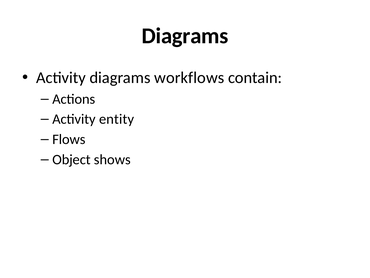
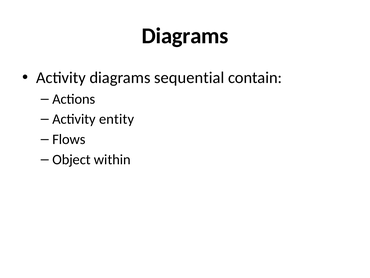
workflows: workflows -> sequential
shows: shows -> within
